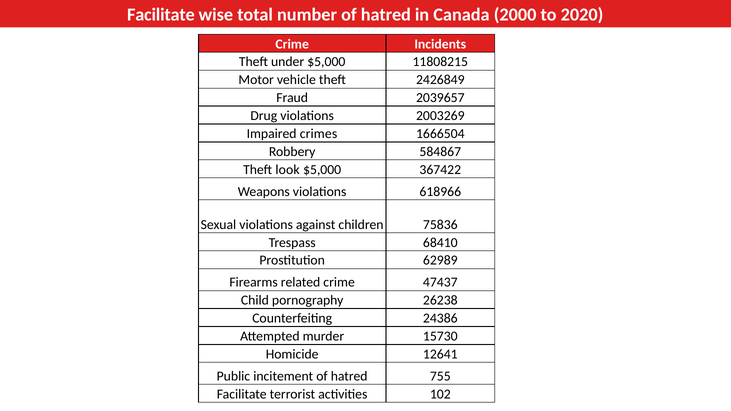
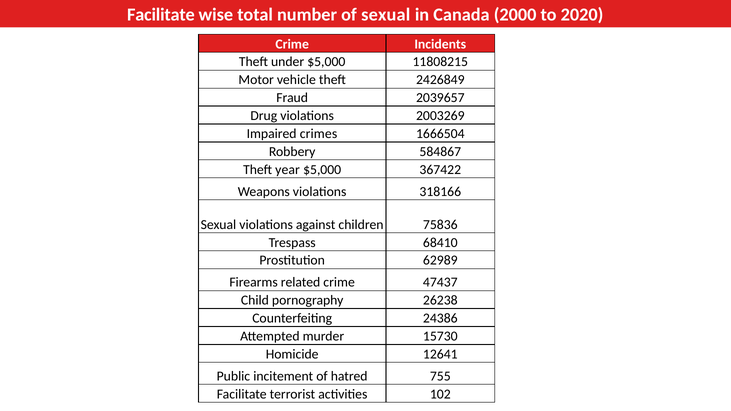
number of hatred: hatred -> sexual
look: look -> year
618966: 618966 -> 318166
